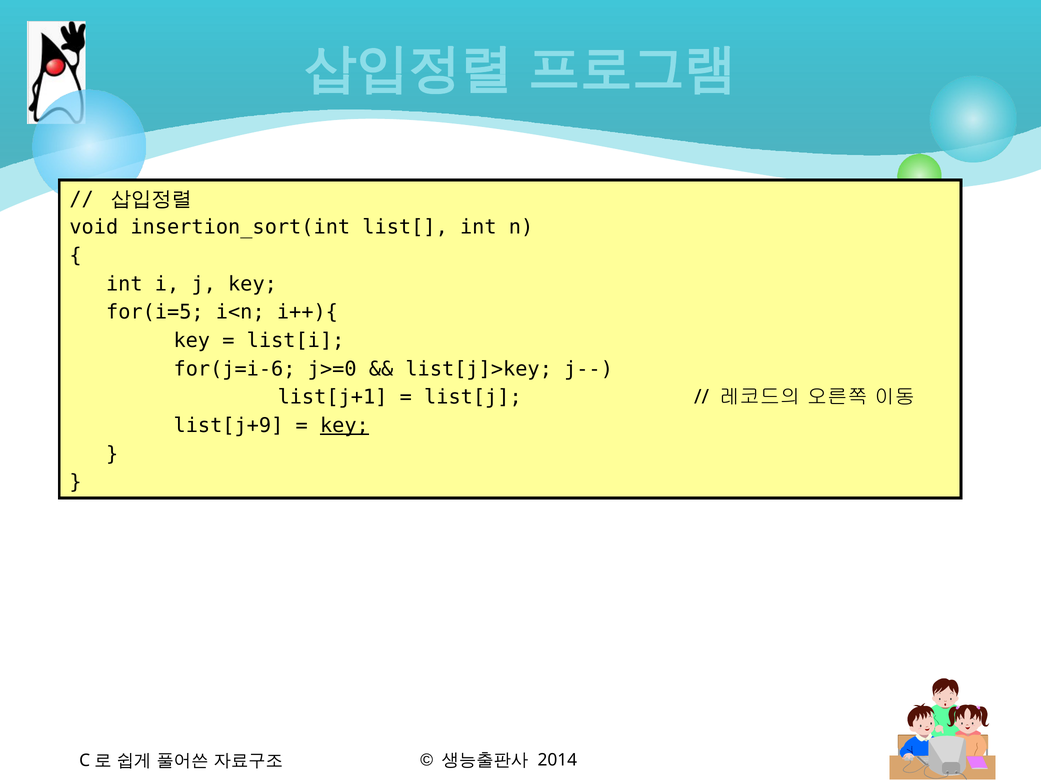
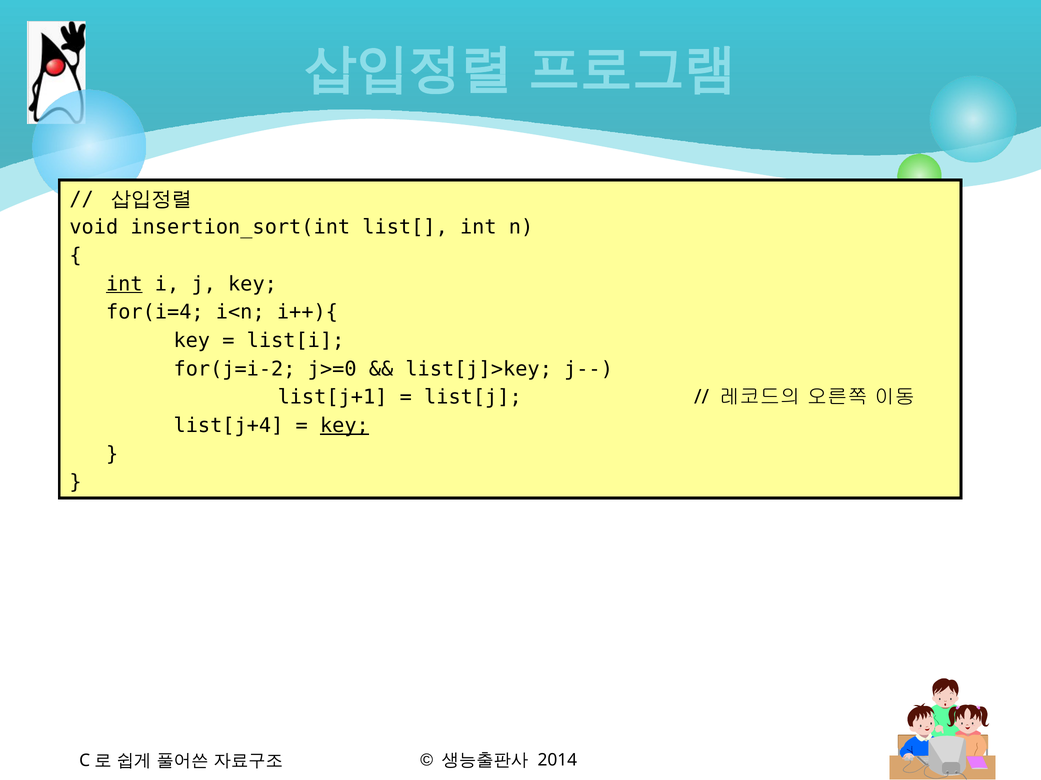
int at (124, 284) underline: none -> present
for(i=5: for(i=5 -> for(i=4
for(j=i-6: for(j=i-6 -> for(j=i-2
list[j+9: list[j+9 -> list[j+4
